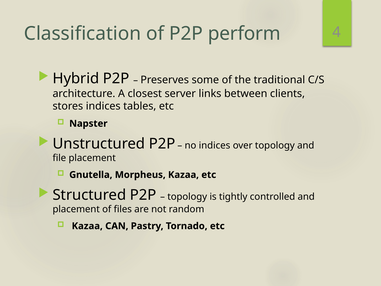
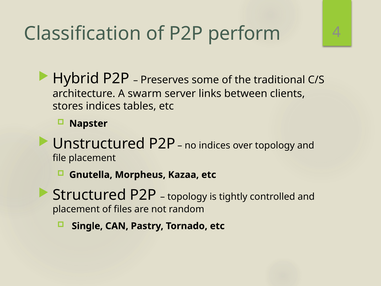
closest: closest -> swarm
Kazaa at (87, 226): Kazaa -> Single
